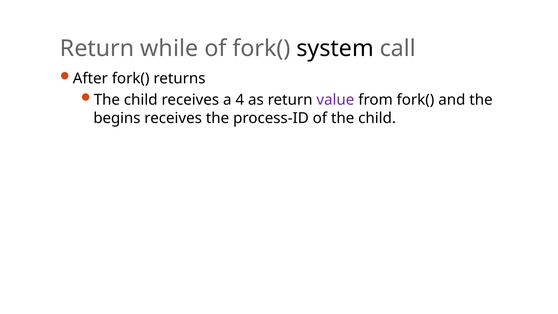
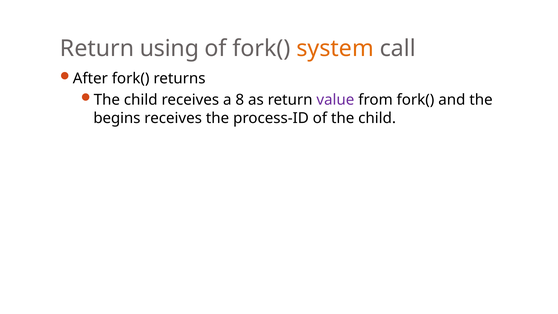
while: while -> using
system colour: black -> orange
4: 4 -> 8
